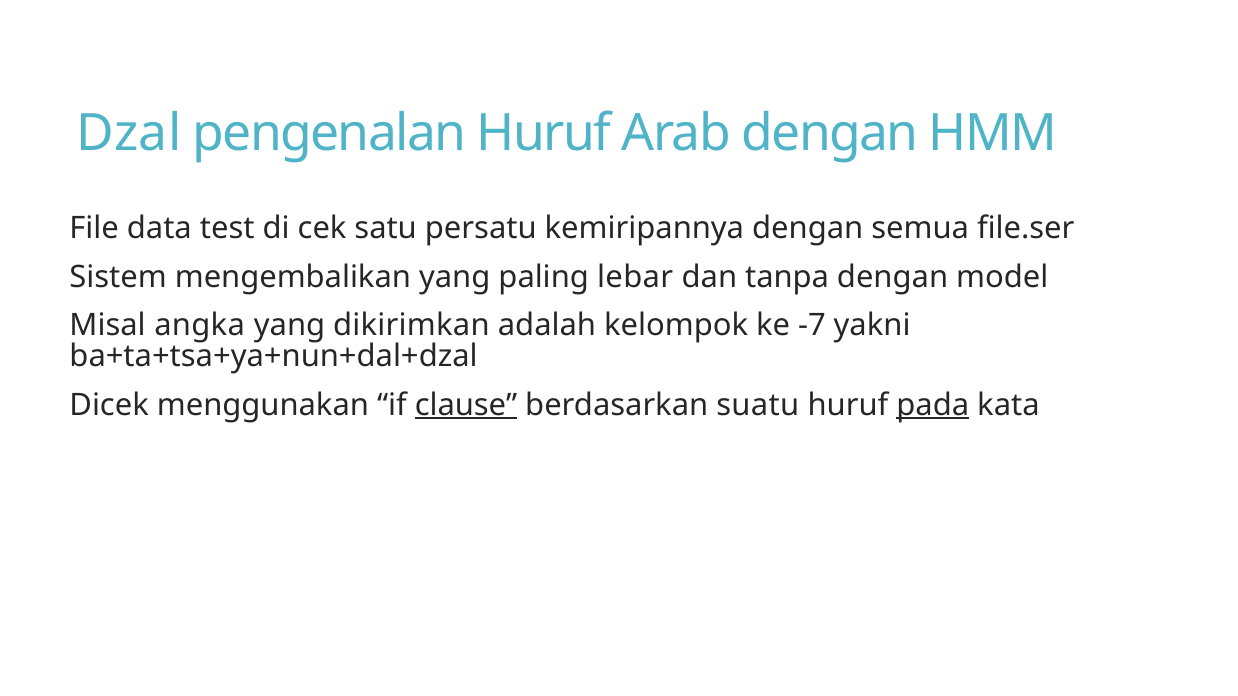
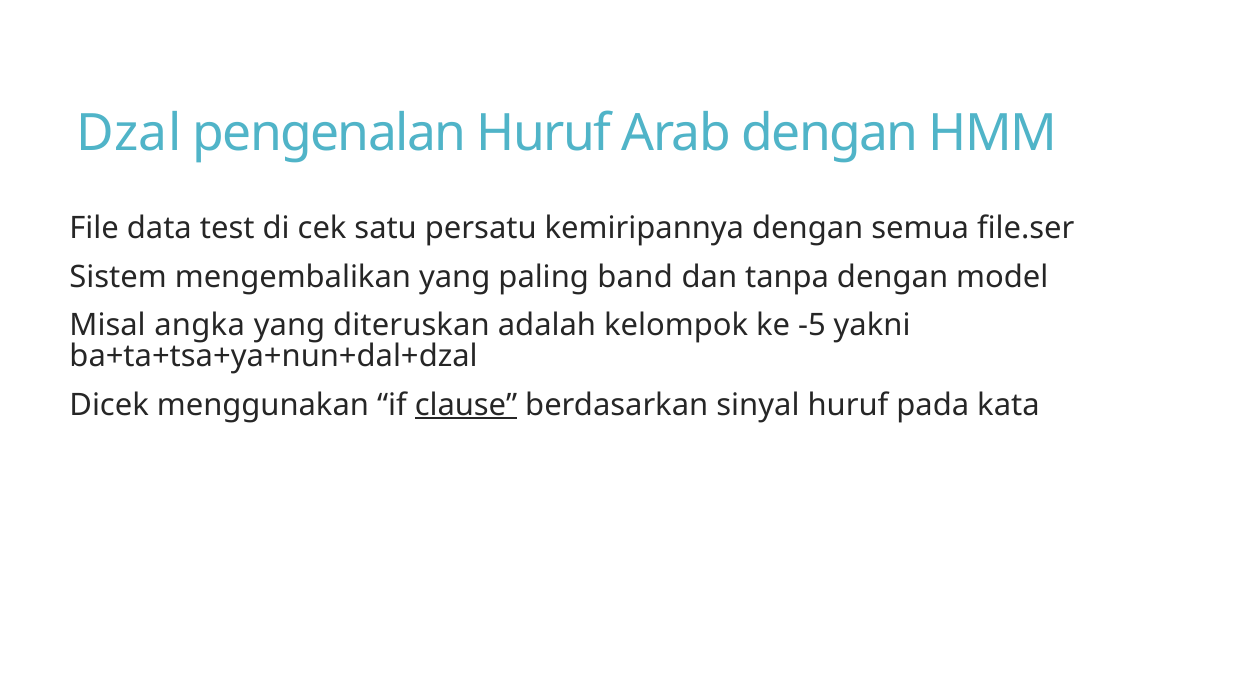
lebar: lebar -> band
dikirimkan: dikirimkan -> diteruskan
-7: -7 -> -5
suatu: suatu -> sinyal
pada underline: present -> none
